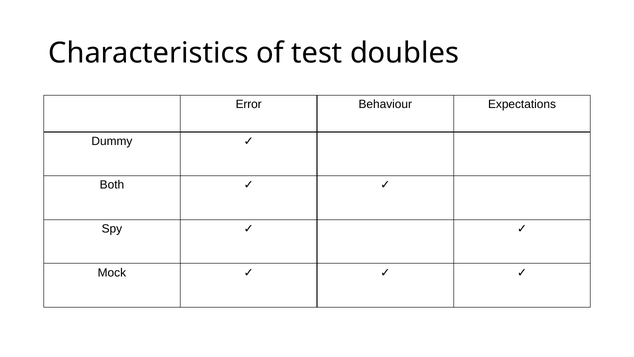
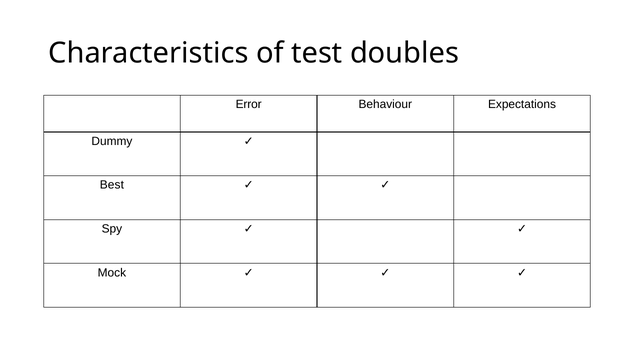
Both: Both -> Best
